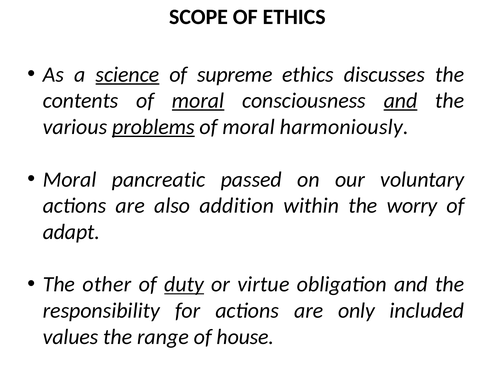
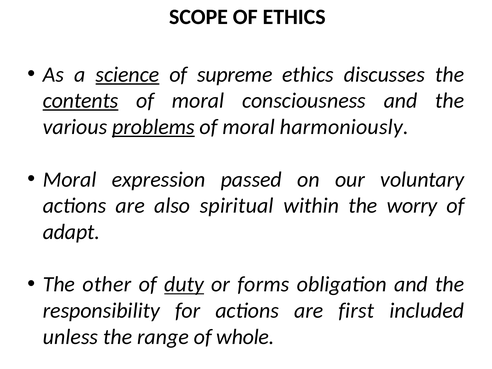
contents underline: none -> present
moral at (198, 101) underline: present -> none
and at (401, 101) underline: present -> none
pancreatic: pancreatic -> expression
addition: addition -> spiritual
virtue: virtue -> forms
only: only -> first
values: values -> unless
house: house -> whole
